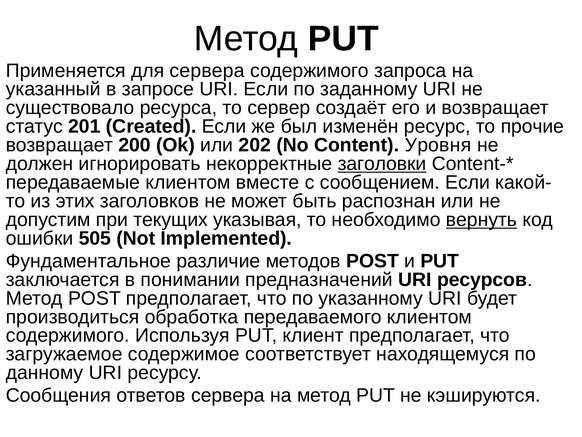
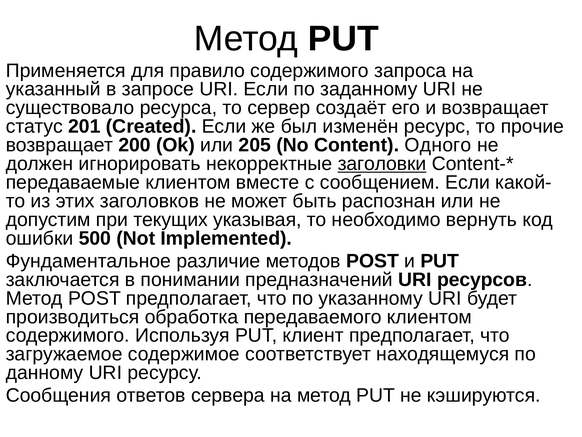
для сервера: сервера -> правило
202: 202 -> 205
Уровня: Уровня -> Одного
вернуть underline: present -> none
505: 505 -> 500
